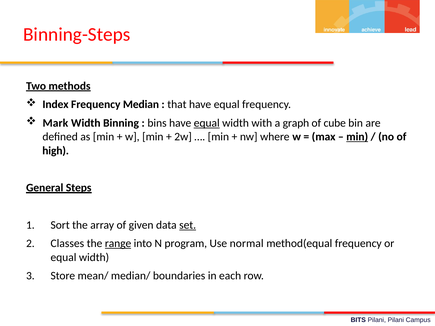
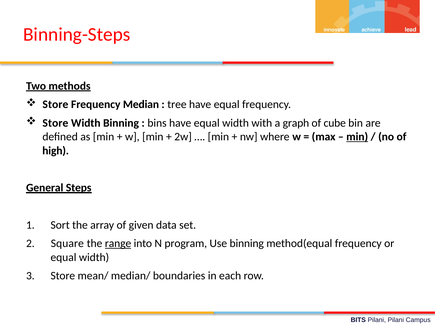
Index at (56, 105): Index -> Store
that: that -> tree
Mark at (55, 123): Mark -> Store
equal at (207, 123) underline: present -> none
set underline: present -> none
Classes: Classes -> Square
Use normal: normal -> binning
